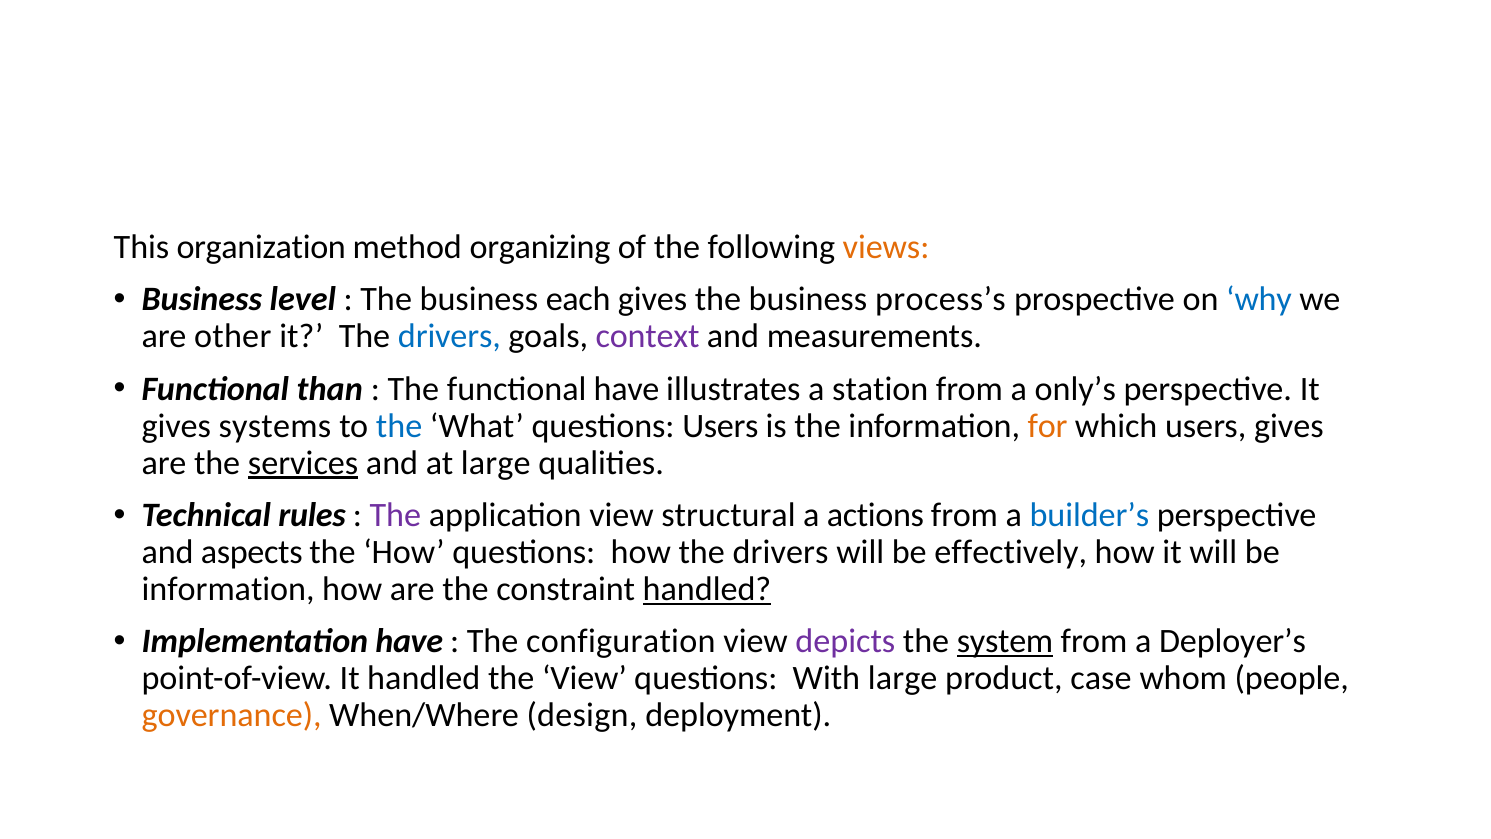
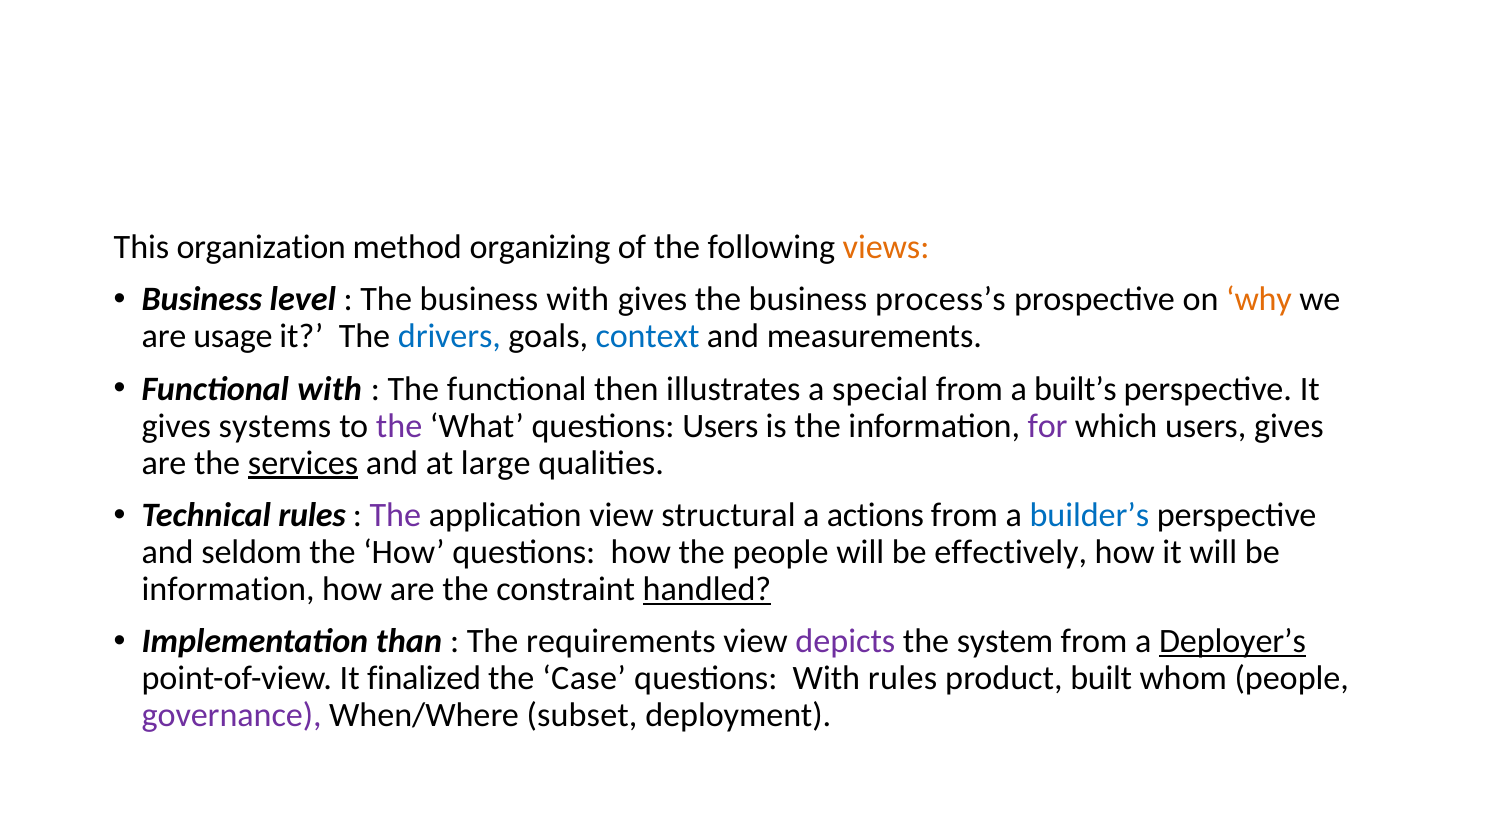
business each: each -> with
why colour: blue -> orange
other: other -> usage
context colour: purple -> blue
Functional than: than -> with
functional have: have -> then
station: station -> special
only’s: only’s -> built’s
the at (399, 426) colour: blue -> purple
for colour: orange -> purple
aspects: aspects -> seldom
how the drivers: drivers -> people
Implementation have: have -> than
configuration: configuration -> requirements
system underline: present -> none
Deployer’s underline: none -> present
It handled: handled -> finalized
the View: View -> Case
With large: large -> rules
case: case -> built
governance colour: orange -> purple
design: design -> subset
